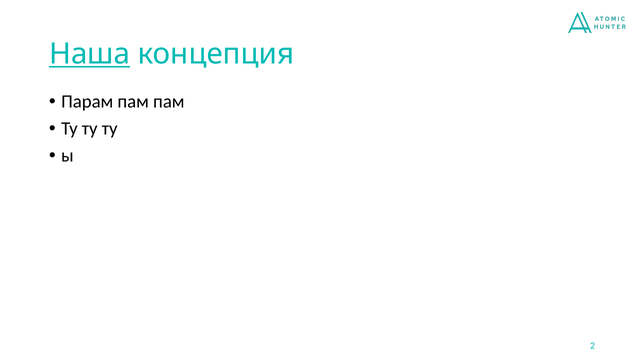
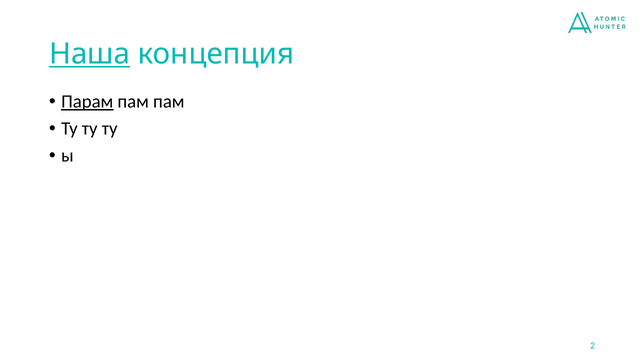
Парам underline: none -> present
